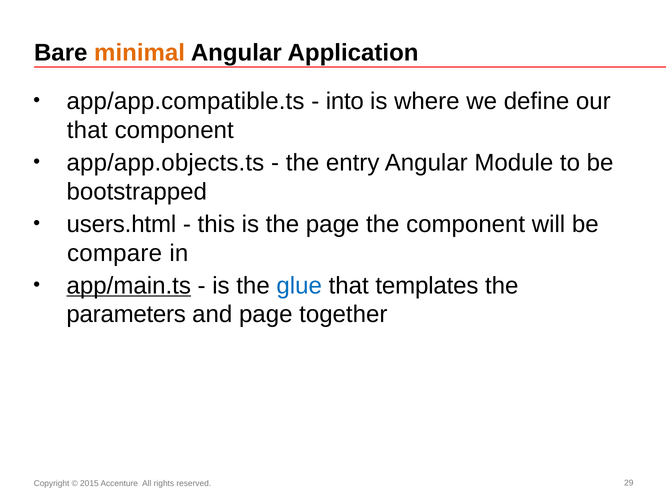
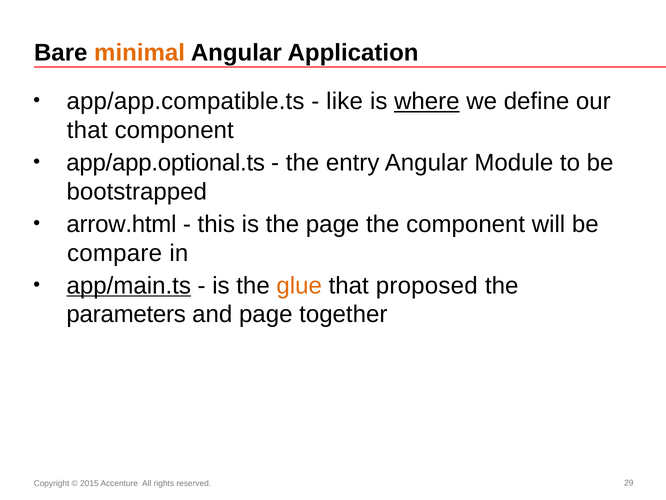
into: into -> like
where underline: none -> present
app/app.objects.ts: app/app.objects.ts -> app/app.optional.ts
users.html: users.html -> arrow.html
glue colour: blue -> orange
templates: templates -> proposed
